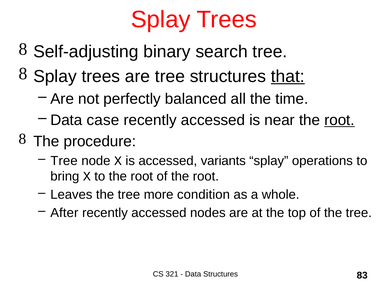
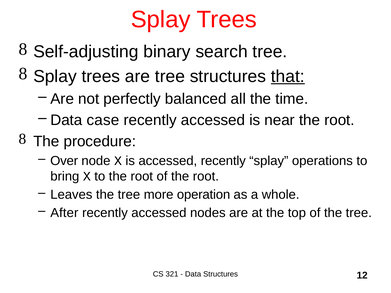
root at (339, 120) underline: present -> none
Tree at (64, 161): Tree -> Over
accessed variants: variants -> recently
condition: condition -> operation
83: 83 -> 12
